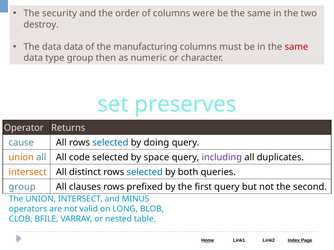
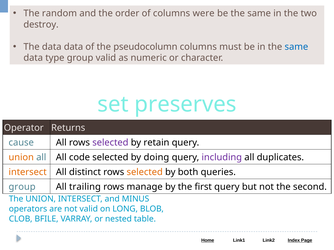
security: security -> random
manufacturing: manufacturing -> pseudocolumn
same at (296, 47) colour: red -> blue
group then: then -> valid
selected at (110, 143) colour: blue -> purple
doing: doing -> retain
space: space -> doing
selected at (145, 172) colour: blue -> orange
clauses: clauses -> trailing
prefixed: prefixed -> manage
